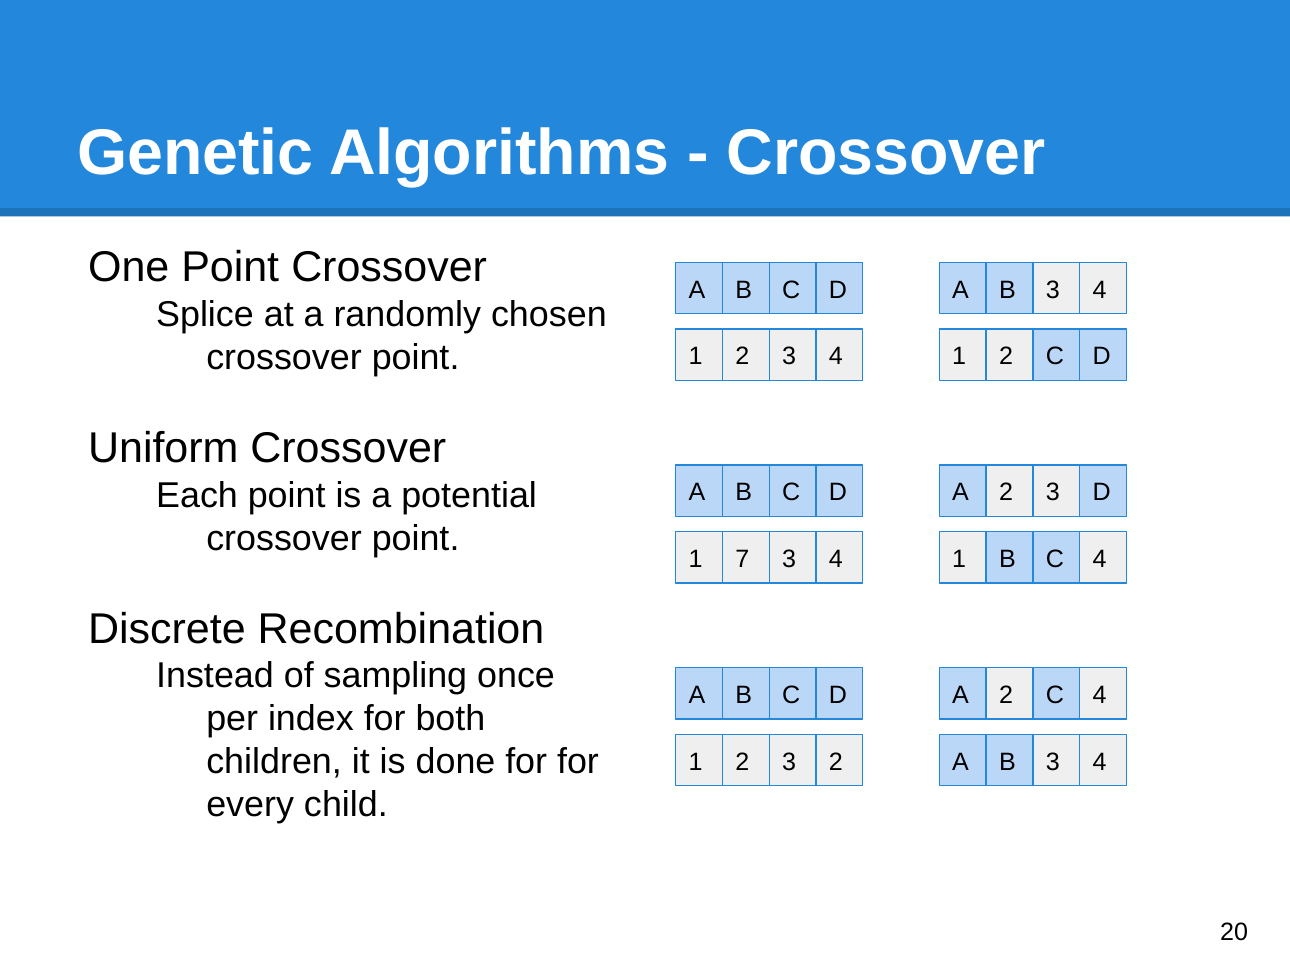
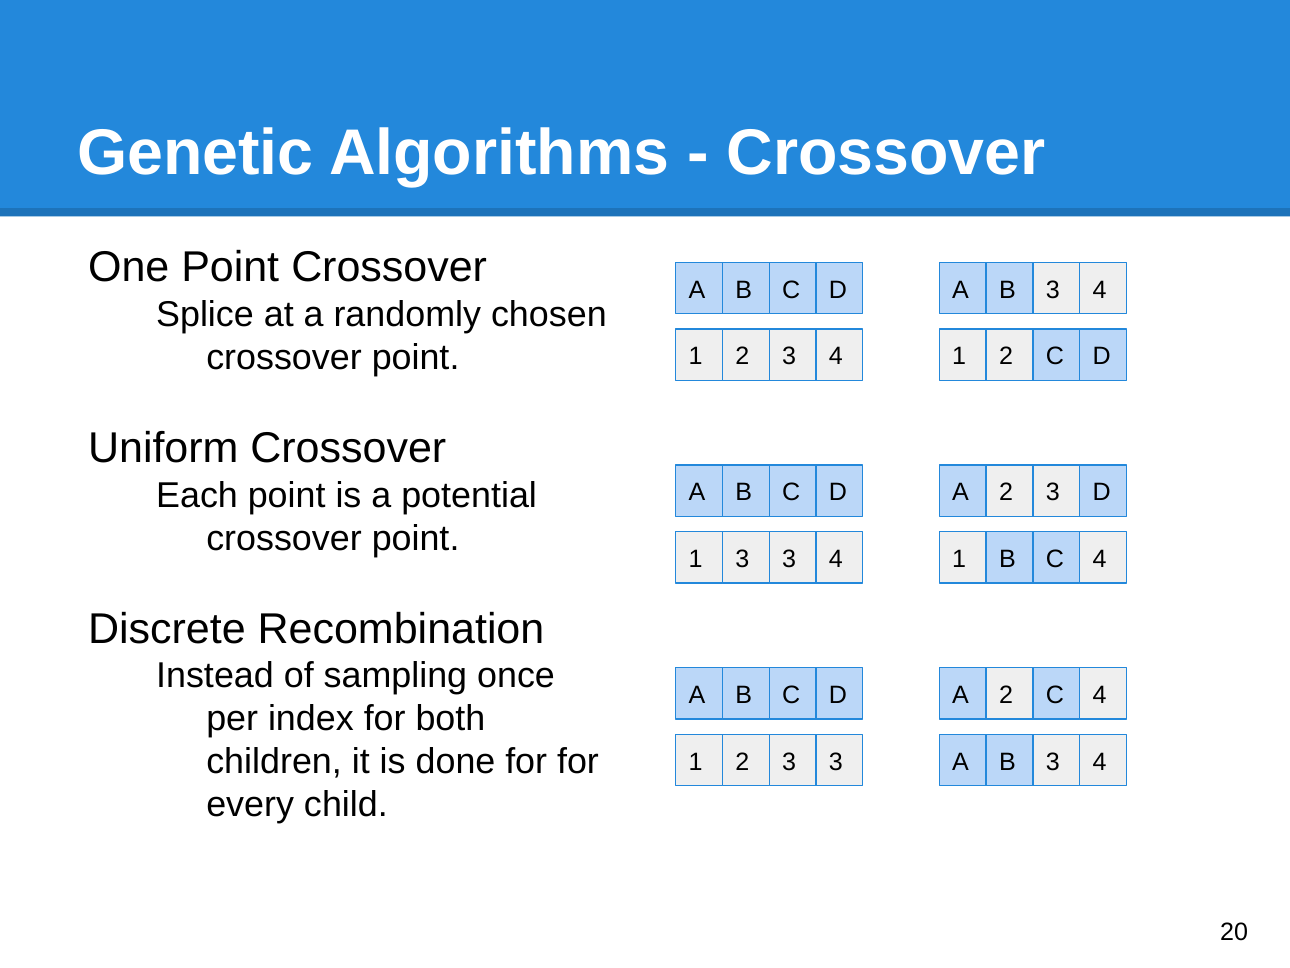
1 7: 7 -> 3
2 3 2: 2 -> 3
